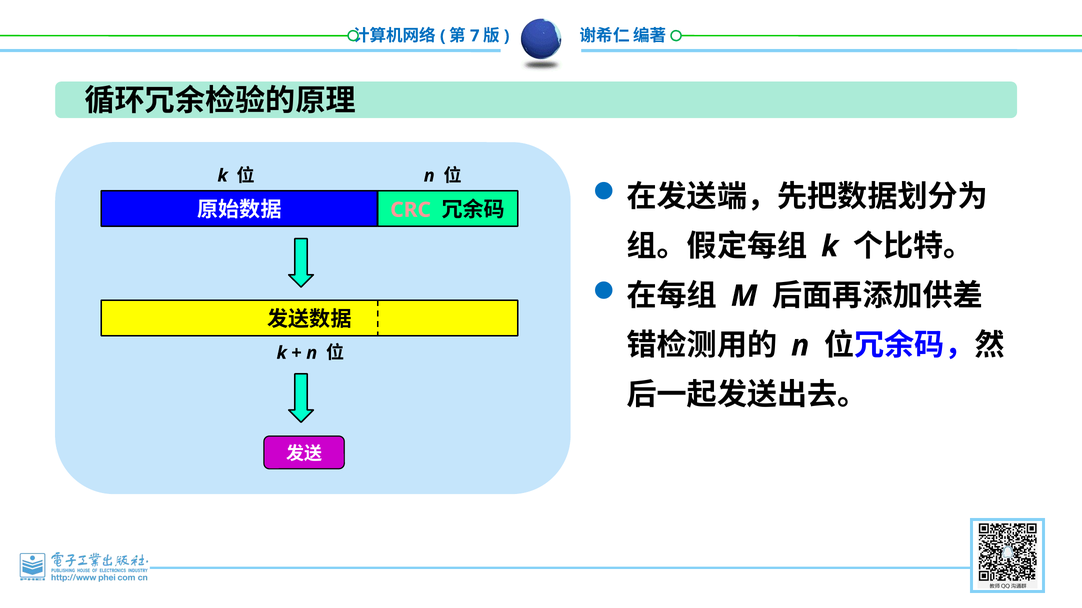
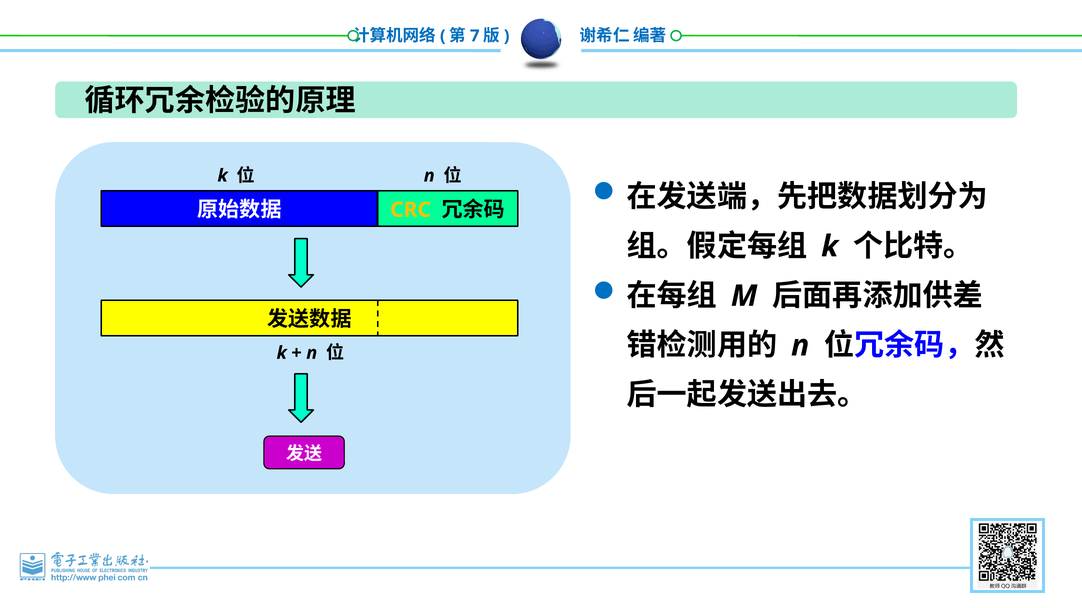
CRC colour: pink -> yellow
